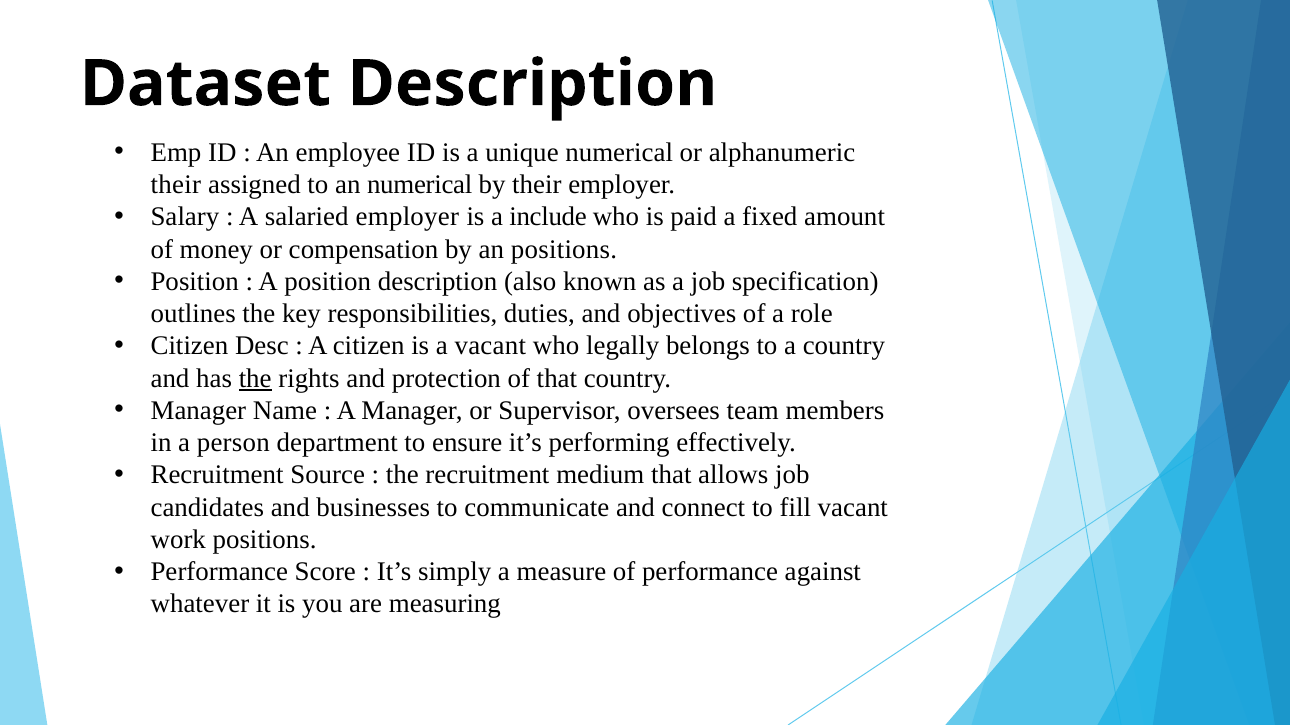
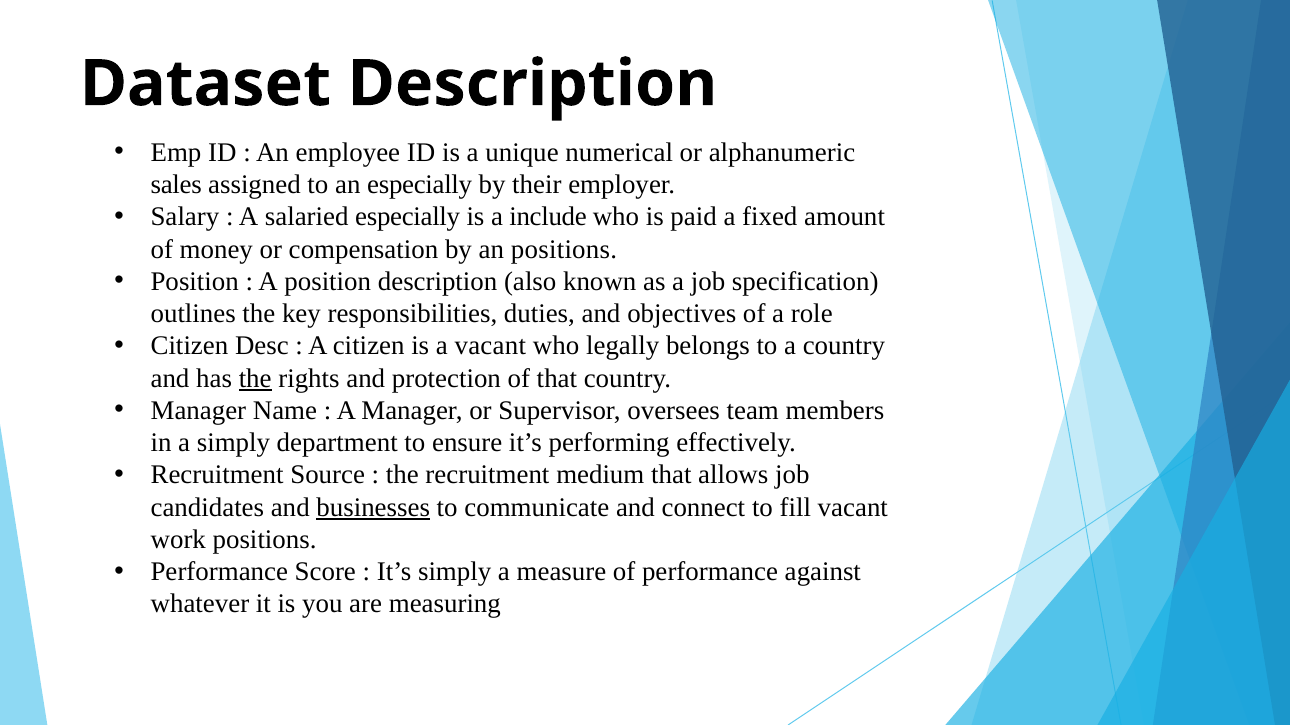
their at (176, 185): their -> sales
an numerical: numerical -> especially
salaried employer: employer -> especially
a person: person -> simply
businesses underline: none -> present
